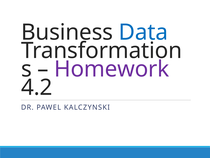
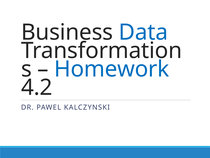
Homework colour: purple -> blue
